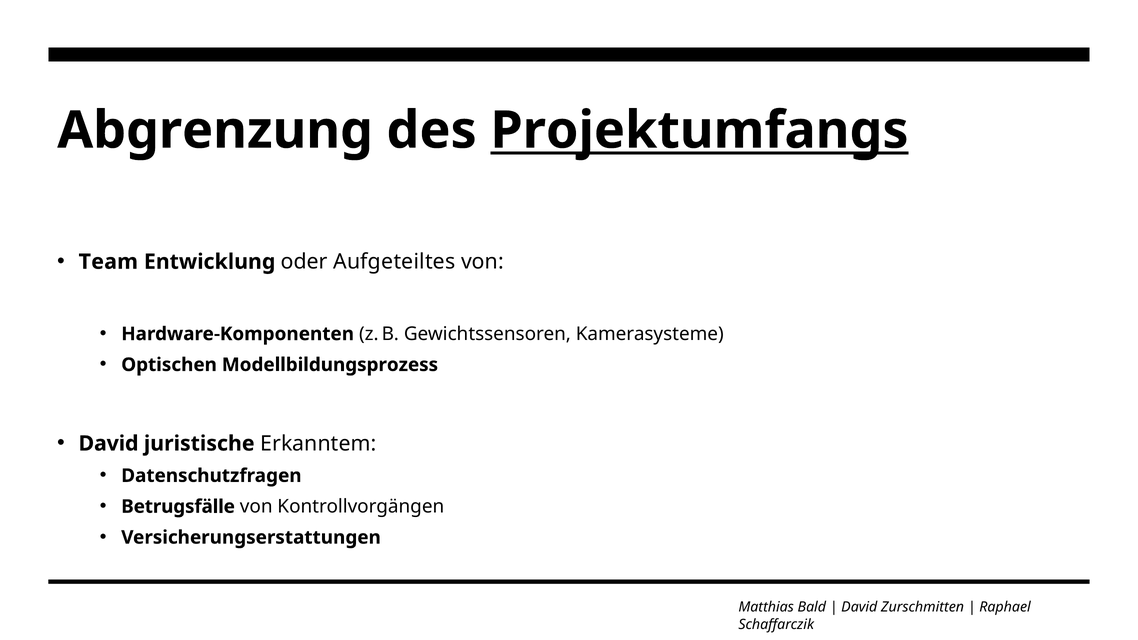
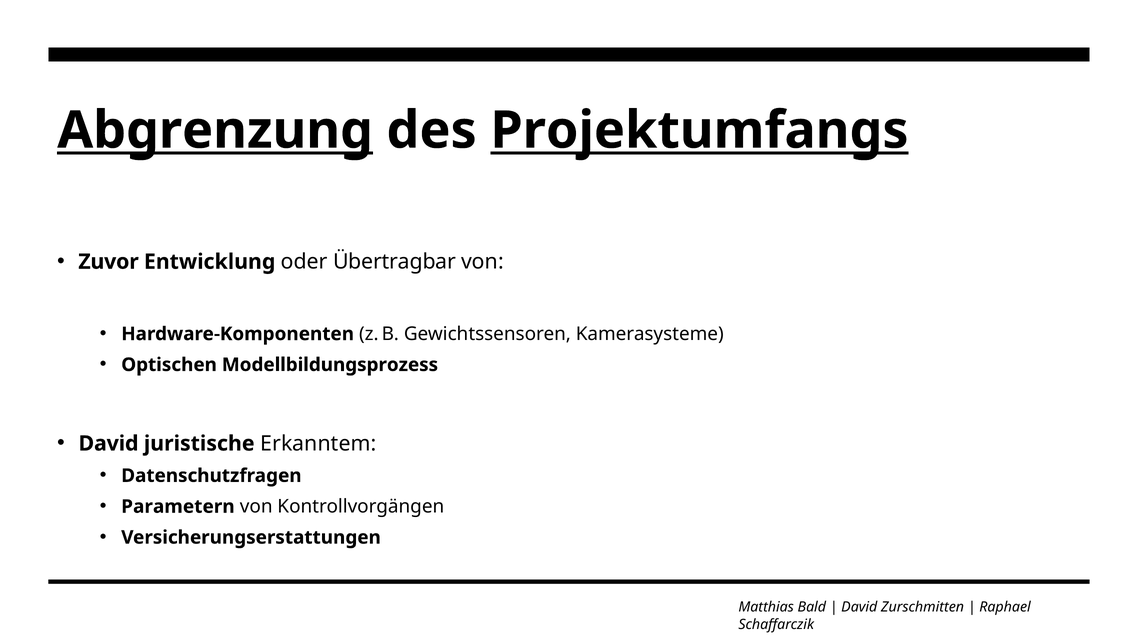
Abgrenzung underline: none -> present
Team: Team -> Zuvor
Aufgeteiltes: Aufgeteiltes -> Übertragbar
Betrugsfälle: Betrugsfälle -> Parametern
